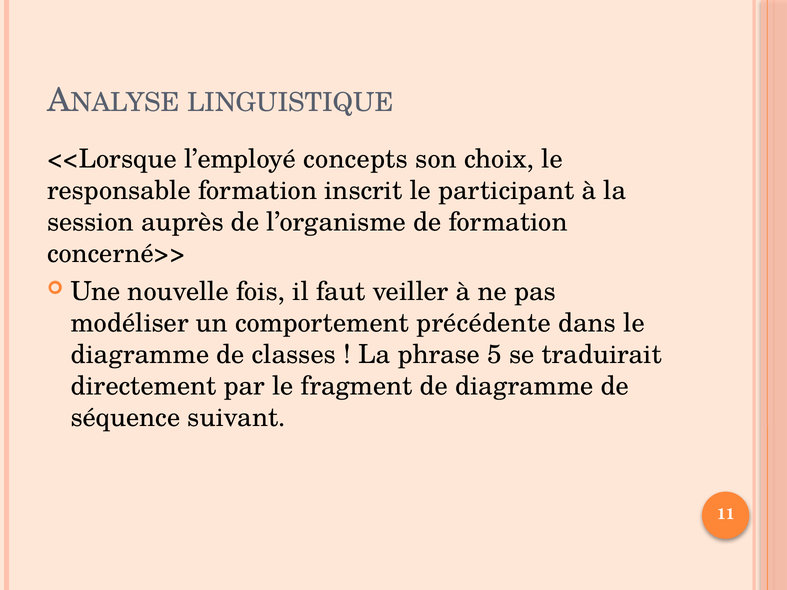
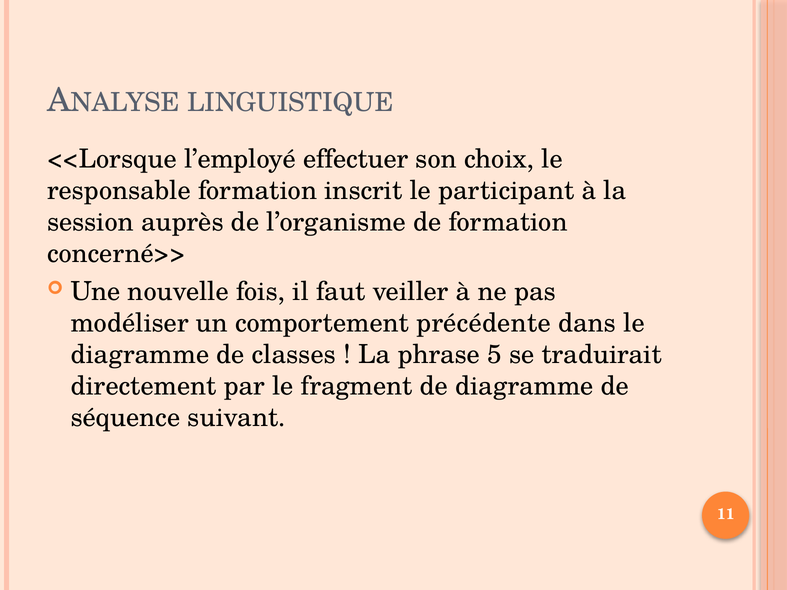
concepts: concepts -> effectuer
